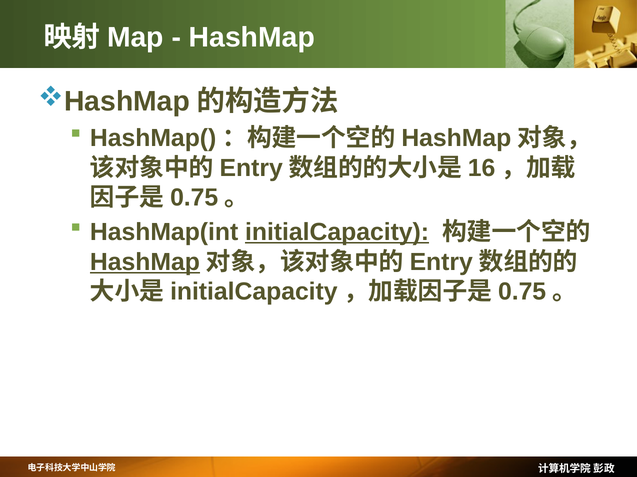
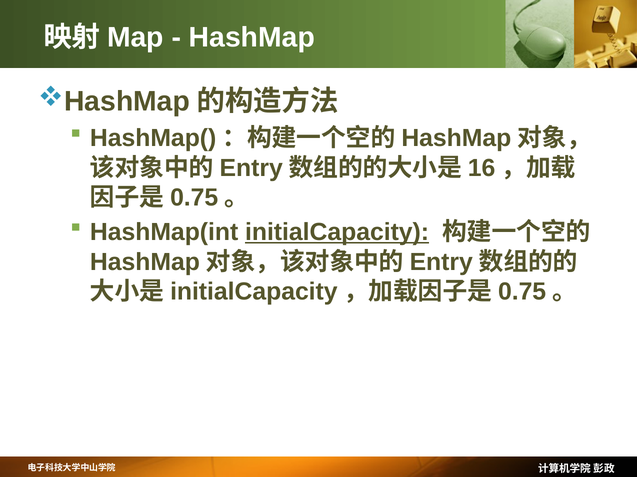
HashMap at (145, 262) underline: present -> none
